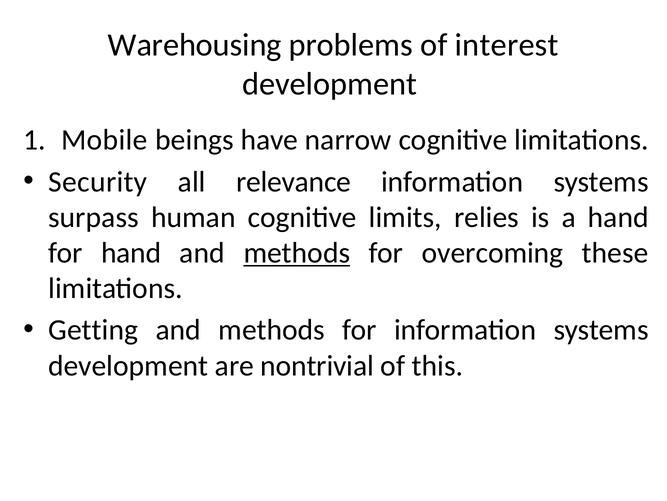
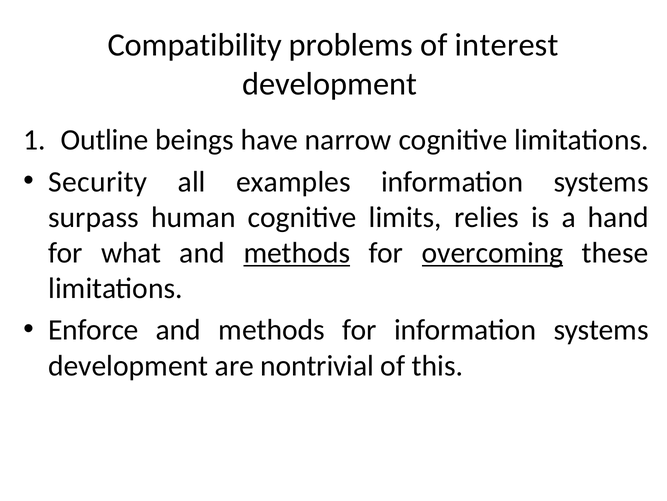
Warehousing: Warehousing -> Compatibility
Mobile: Mobile -> Outline
relevance: relevance -> examples
for hand: hand -> what
overcoming underline: none -> present
Getting: Getting -> Enforce
